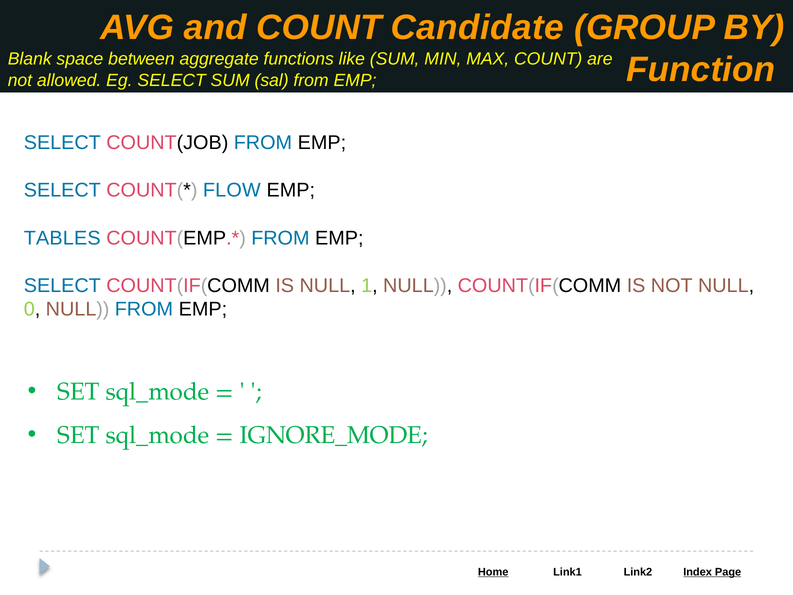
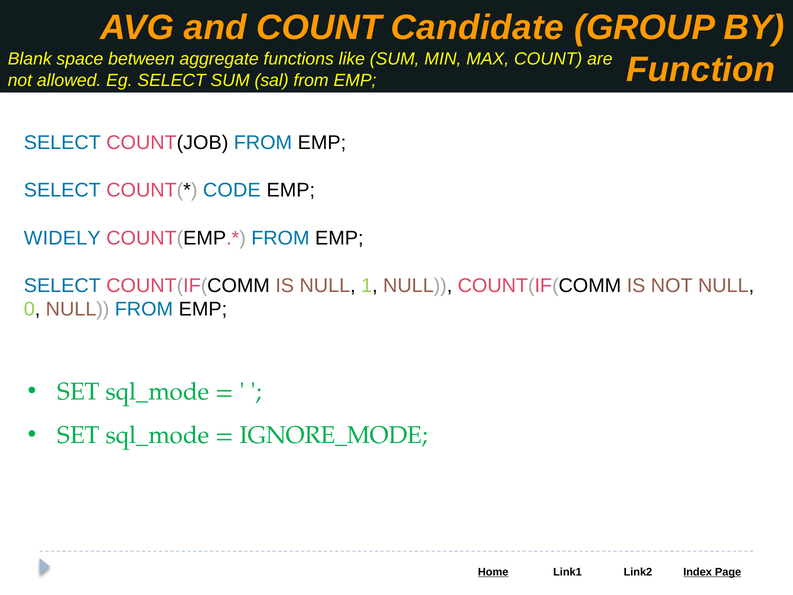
FLOW: FLOW -> CODE
TABLES: TABLES -> WIDELY
